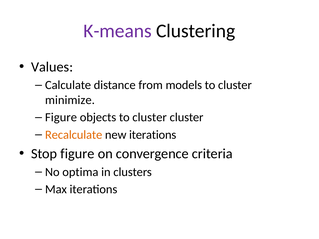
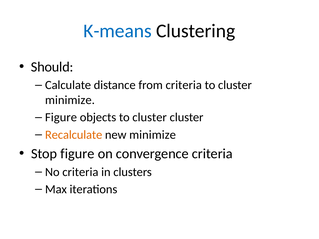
K-means colour: purple -> blue
Values: Values -> Should
from models: models -> criteria
new iterations: iterations -> minimize
No optima: optima -> criteria
